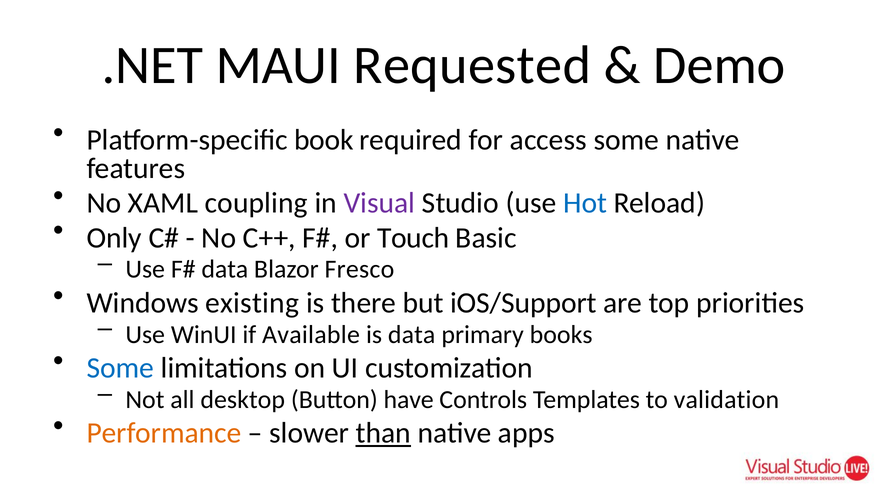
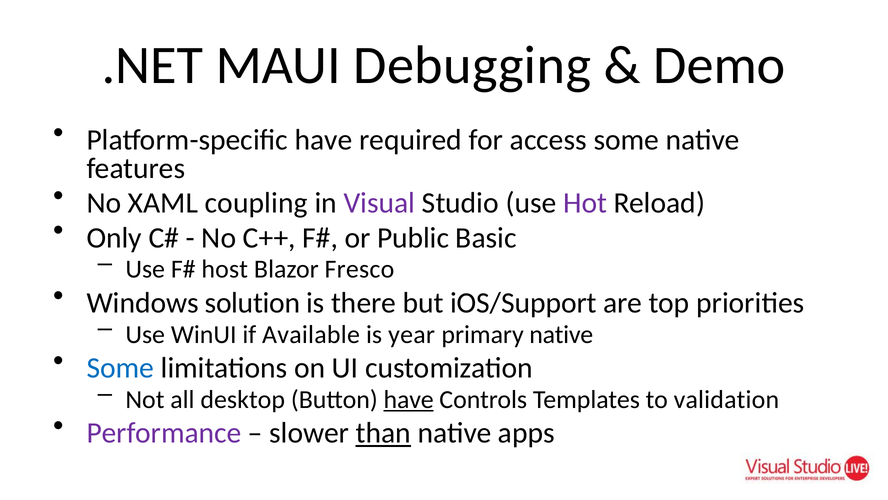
Requested: Requested -> Debugging
Platform-specific book: book -> have
Hot colour: blue -> purple
Touch: Touch -> Public
data at (225, 269): data -> host
existing: existing -> solution
is data: data -> year
primary books: books -> native
have at (409, 399) underline: none -> present
Performance colour: orange -> purple
